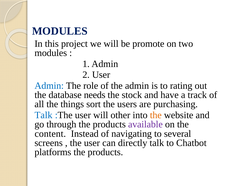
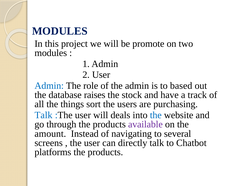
rating: rating -> based
needs: needs -> raises
other: other -> deals
the at (156, 115) colour: orange -> blue
content: content -> amount
